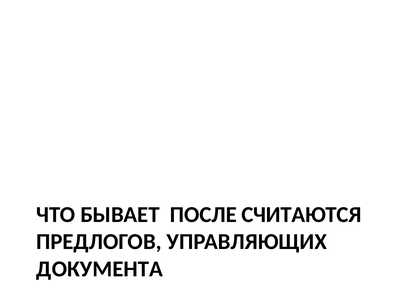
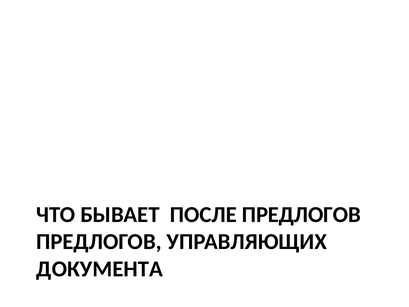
ПОСЛЕ СЧИТАЮТСЯ: СЧИТАЮТСЯ -> ПРЕДЛОГОВ
